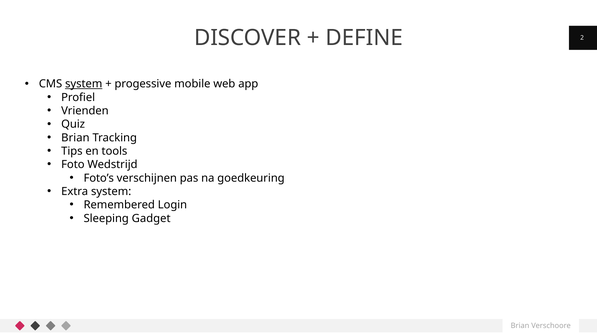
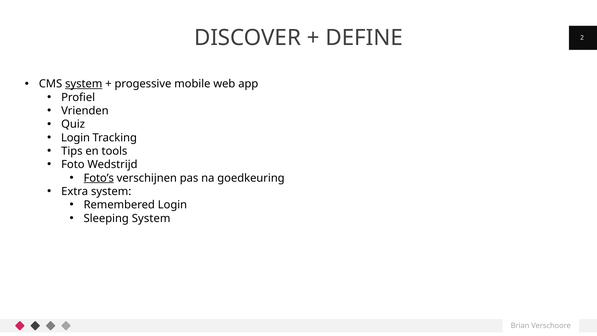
Brian at (75, 138): Brian -> Login
Foto’s underline: none -> present
Sleeping Gadget: Gadget -> System
